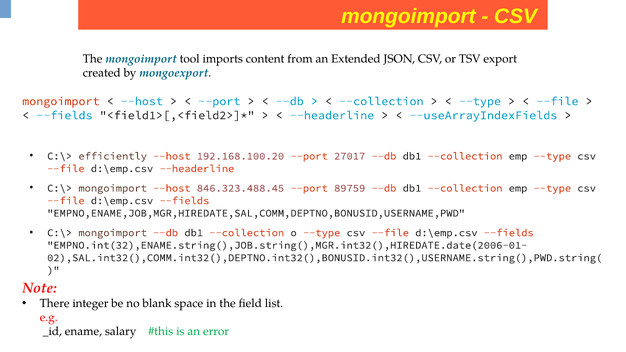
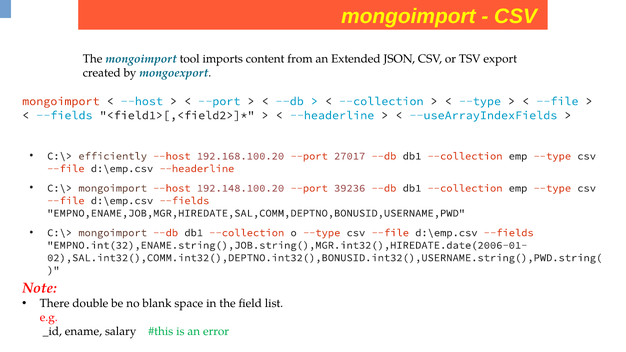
846.323.488.45: 846.323.488.45 -> 192.148.100.20
89759: 89759 -> 39236
integer: integer -> double
